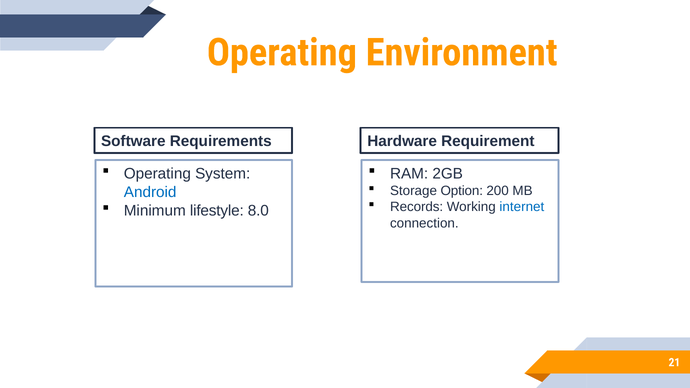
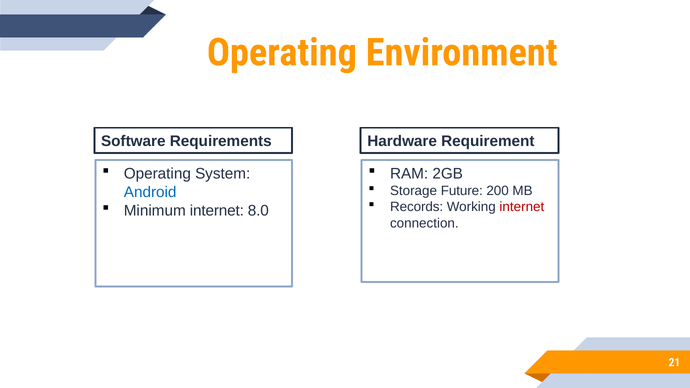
Option: Option -> Future
internet at (522, 207) colour: blue -> red
Minimum lifestyle: lifestyle -> internet
